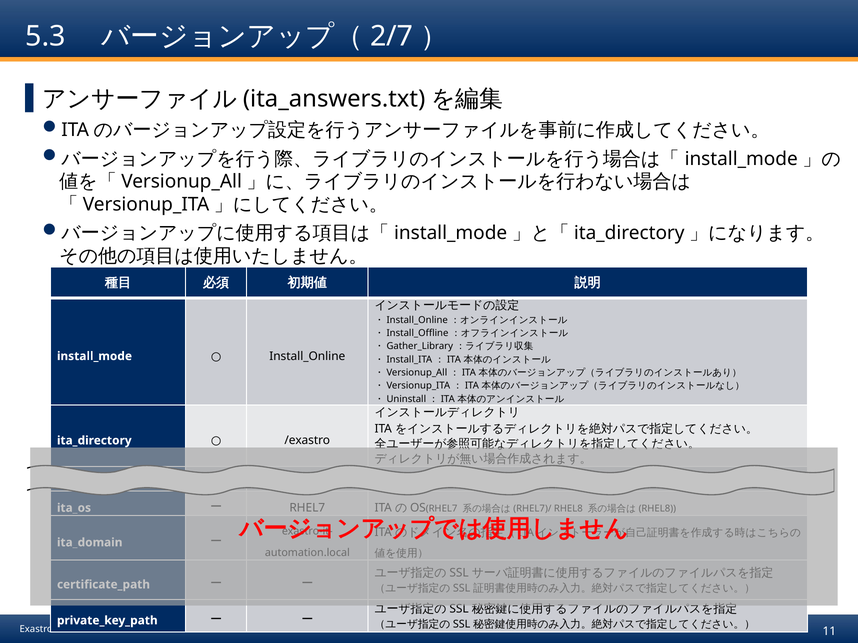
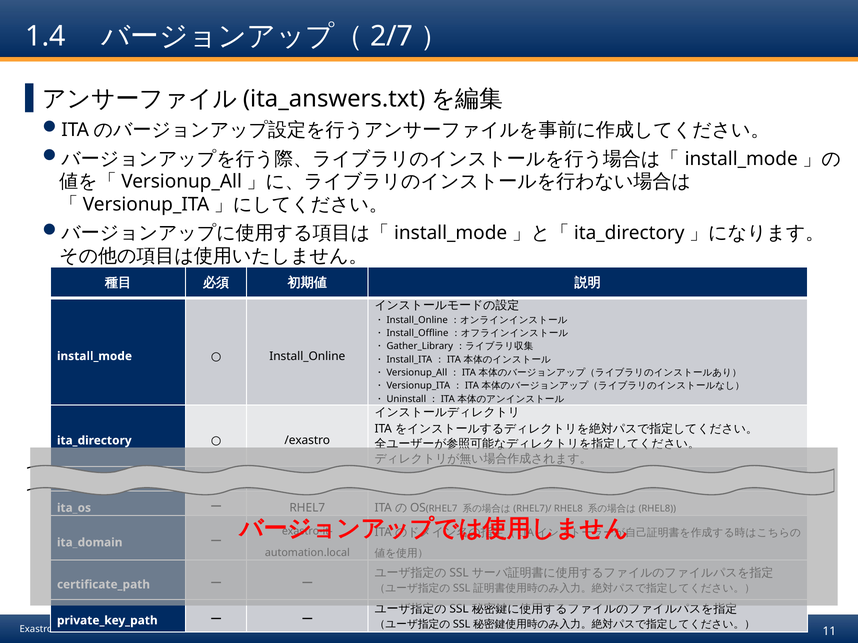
5.3: 5.3 -> 1.4
